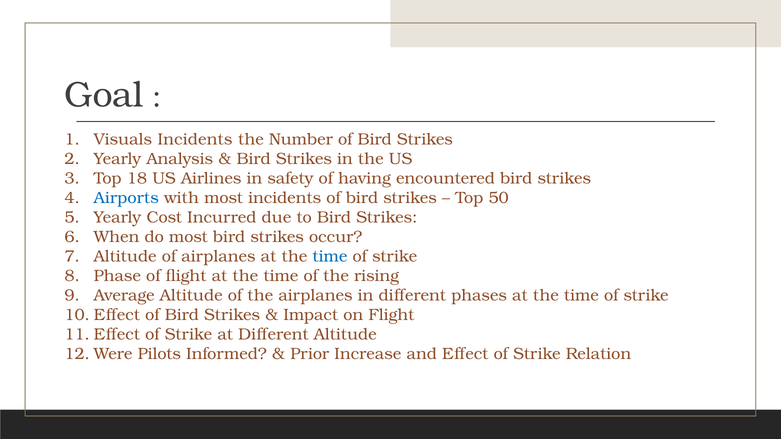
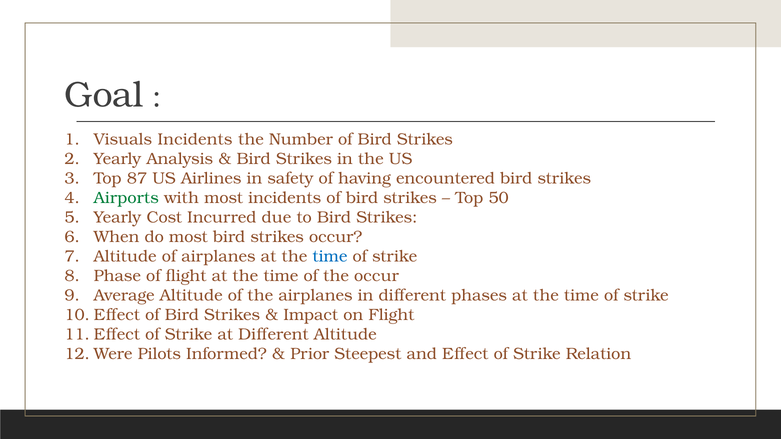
18: 18 -> 87
Airports colour: blue -> green
the rising: rising -> occur
Increase: Increase -> Steepest
